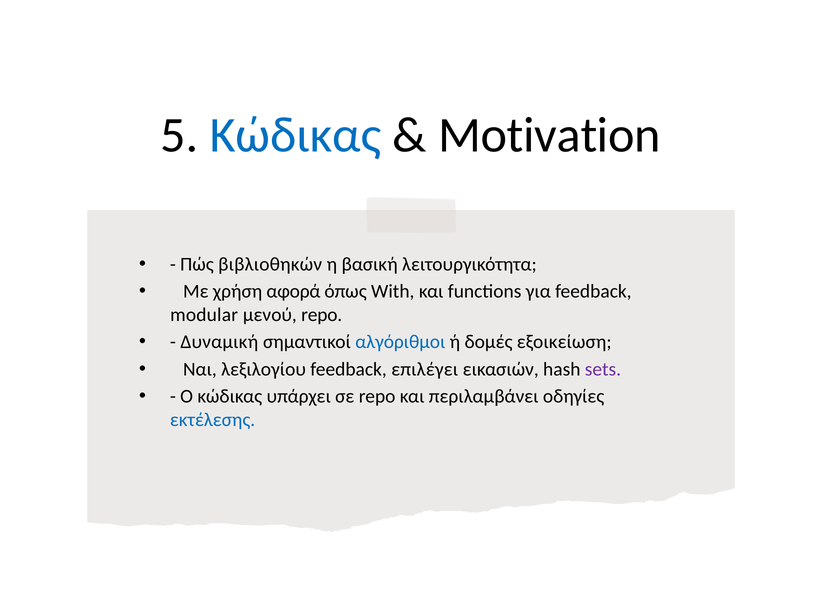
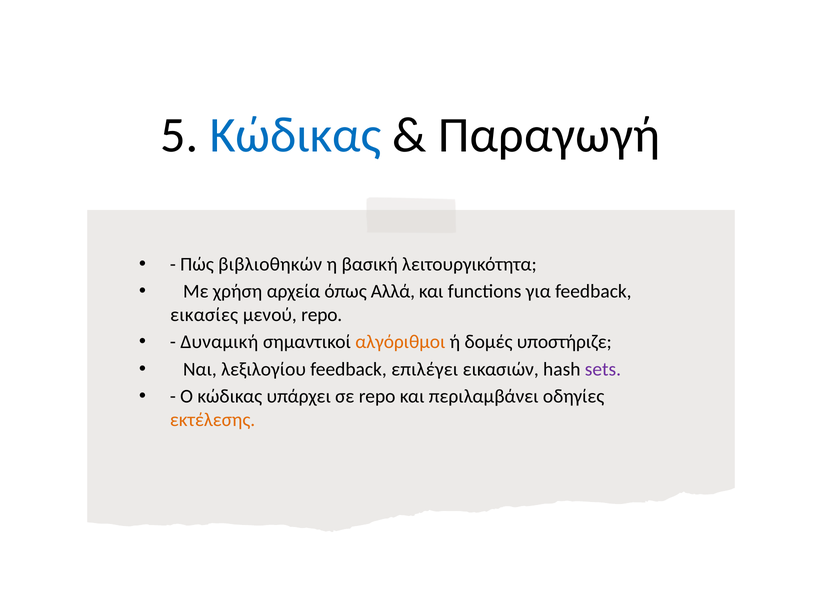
Motivation: Motivation -> Παραγωγή
αφορά: αφορά -> αρχεία
With: With -> Αλλά
modular: modular -> εικασίες
αλγόριθμοι colour: blue -> orange
εξοικείωση: εξοικείωση -> υποστήριζε
εκτέλεσης colour: blue -> orange
